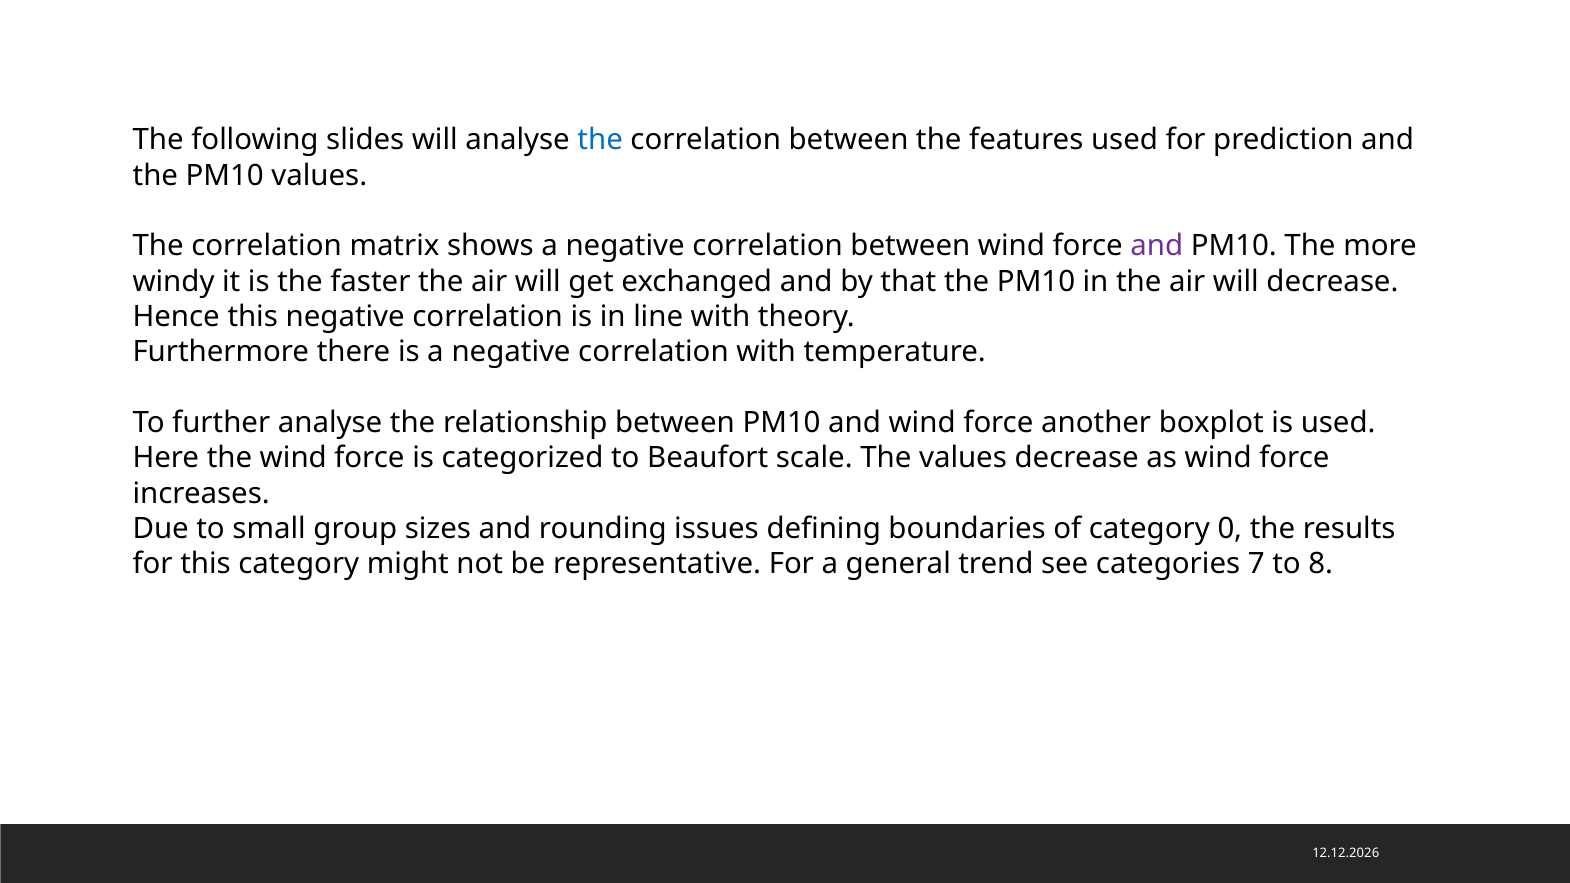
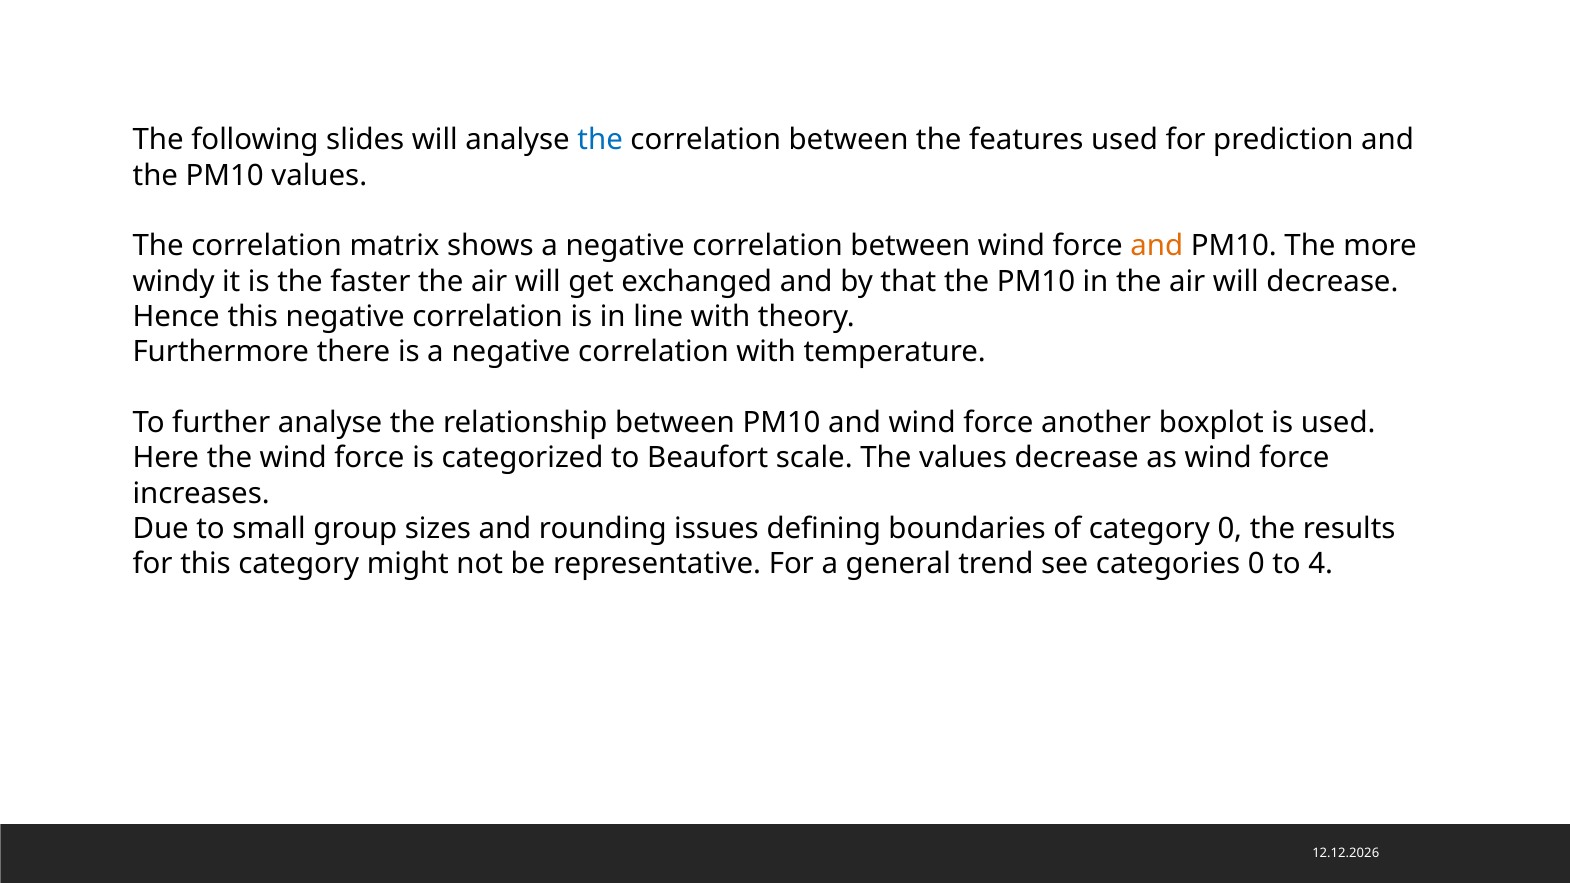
and at (1157, 246) colour: purple -> orange
categories 7: 7 -> 0
8: 8 -> 4
